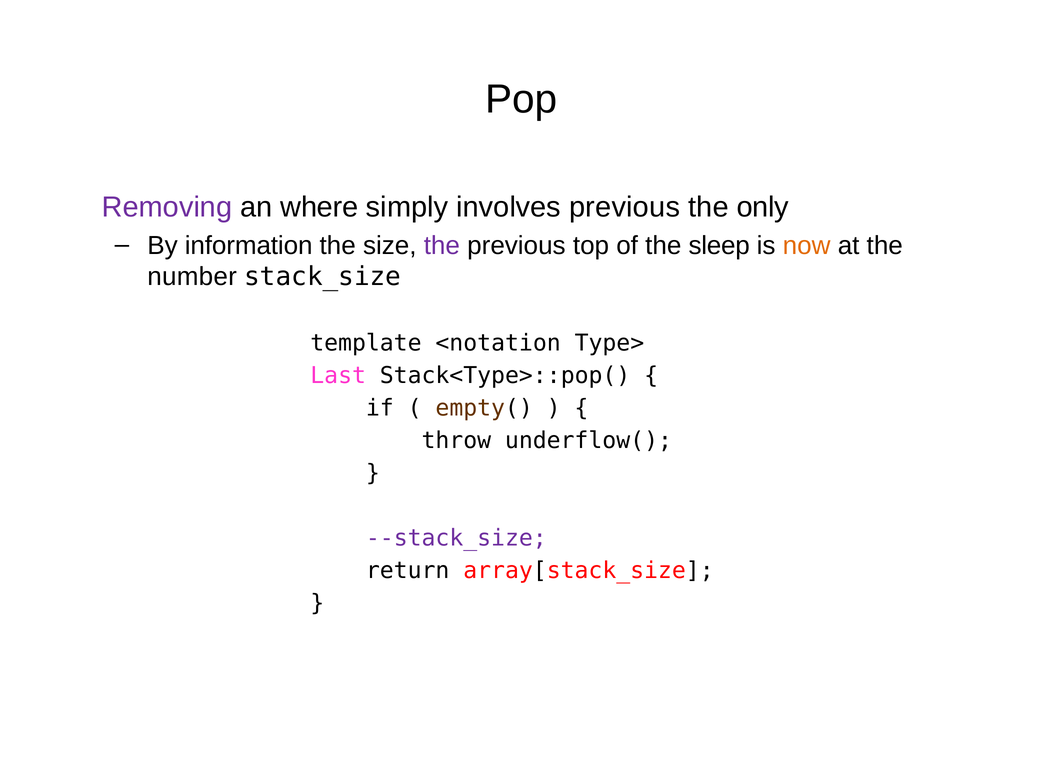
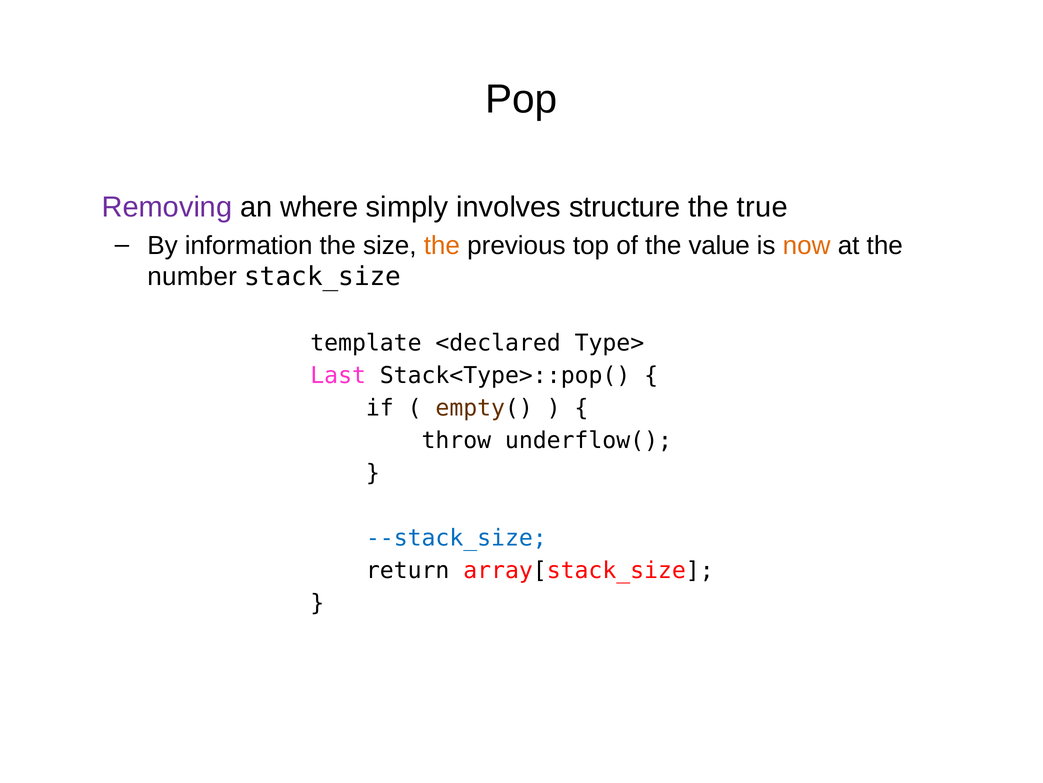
involves previous: previous -> structure
only: only -> true
the at (442, 245) colour: purple -> orange
sleep: sleep -> value
<notation: <notation -> <declared
--stack_size colour: purple -> blue
